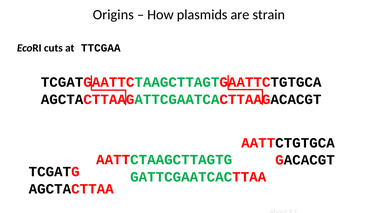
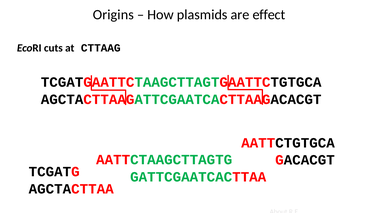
strain: strain -> effect
TTCGAA: TTCGAA -> CTTAAG
